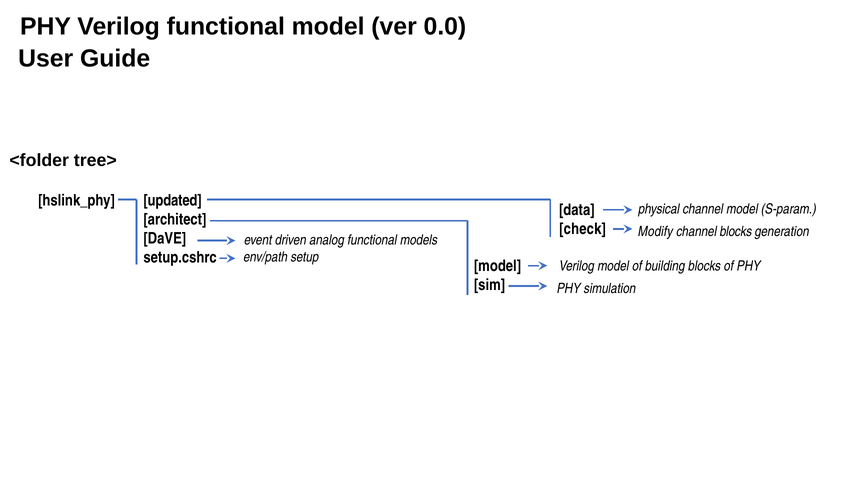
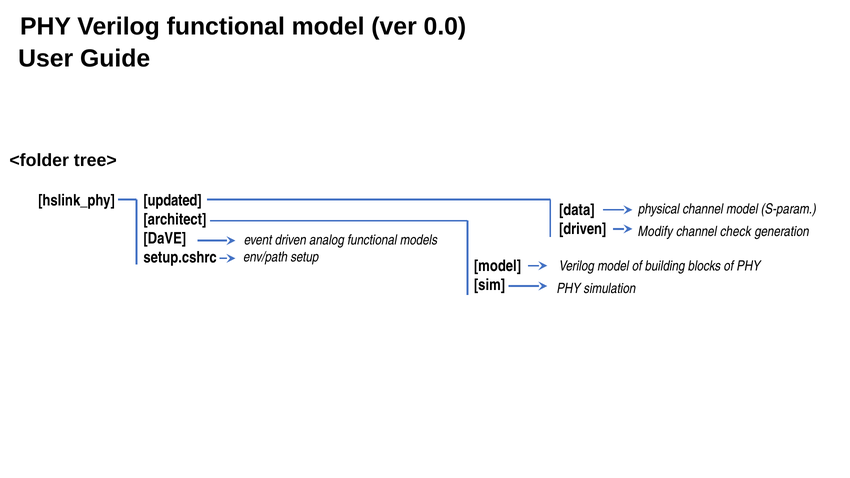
check at (583, 229): check -> driven
channel blocks: blocks -> check
